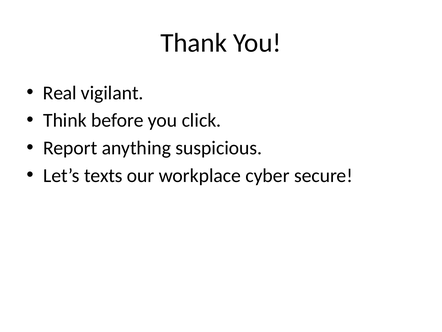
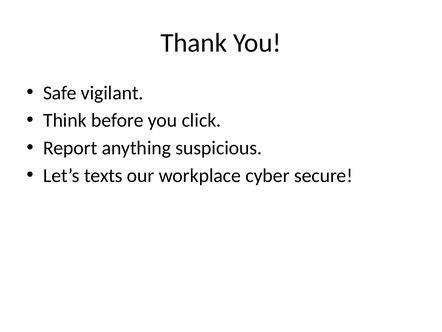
Real: Real -> Safe
